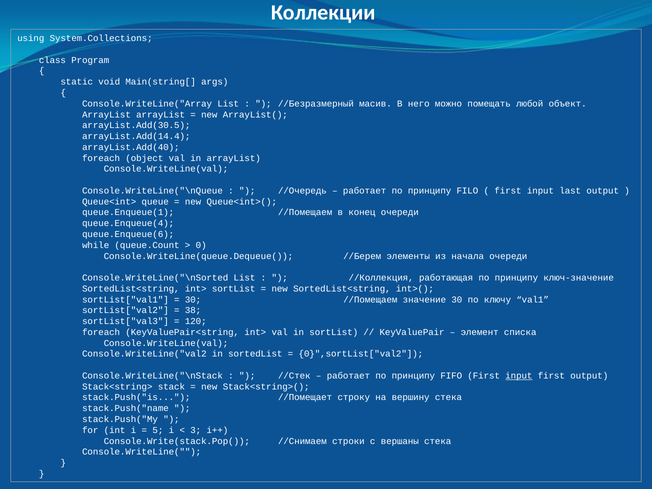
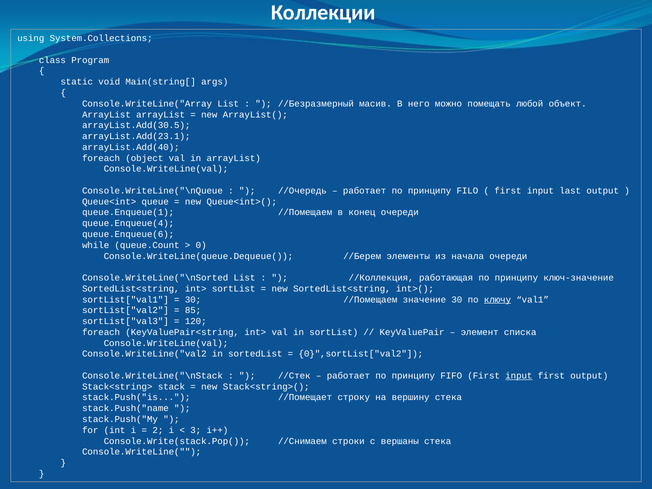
arrayList.Add(14.4: arrayList.Add(14.4 -> arrayList.Add(23.1
ключу underline: none -> present
38: 38 -> 85
5: 5 -> 2
